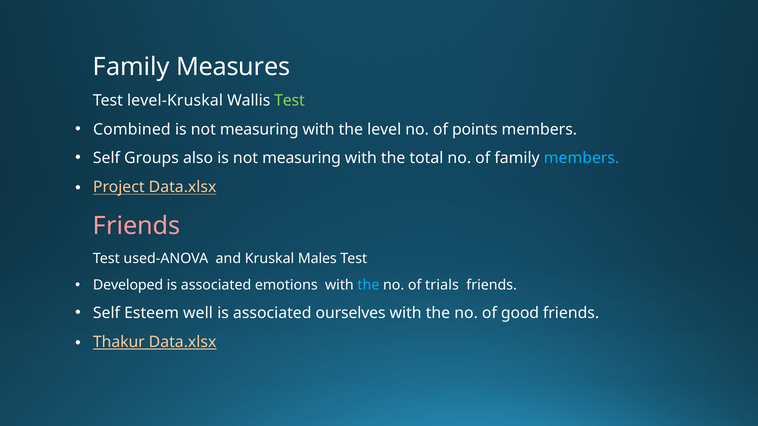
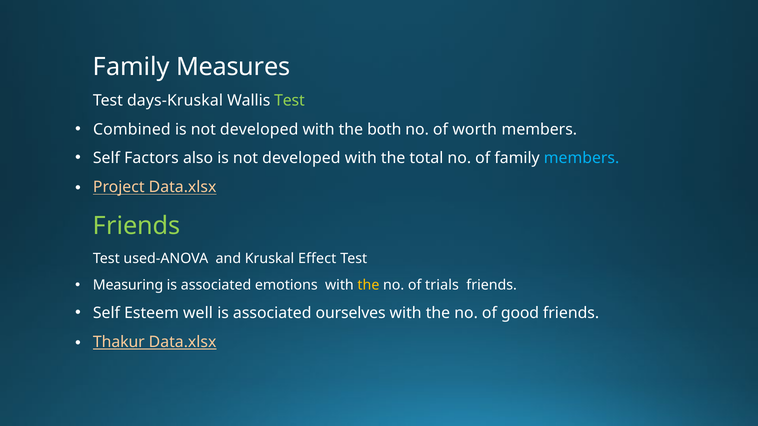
level-Kruskal: level-Kruskal -> days-Kruskal
measuring at (259, 130): measuring -> developed
level: level -> both
points: points -> worth
Groups: Groups -> Factors
also is not measuring: measuring -> developed
Friends at (137, 226) colour: pink -> light green
Males: Males -> Effect
Developed: Developed -> Measuring
the at (368, 285) colour: light blue -> yellow
